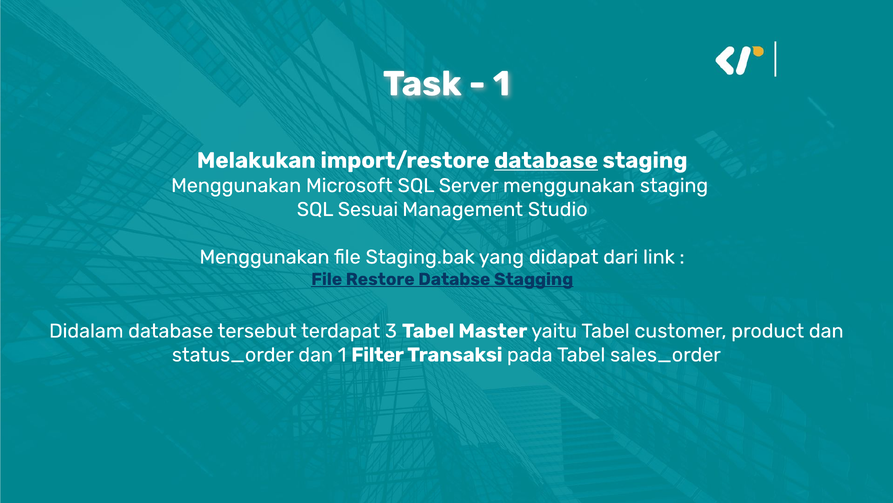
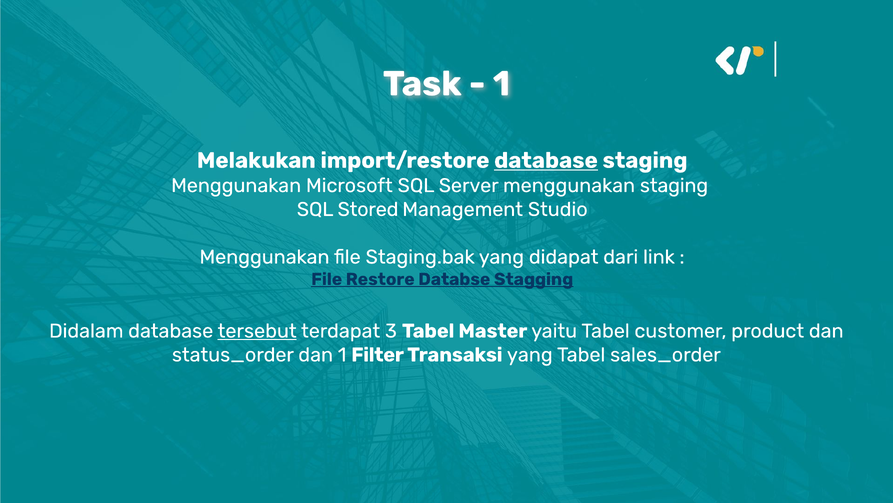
Sesuai: Sesuai -> Stored
tersebut underline: none -> present
Transaksi pada: pada -> yang
